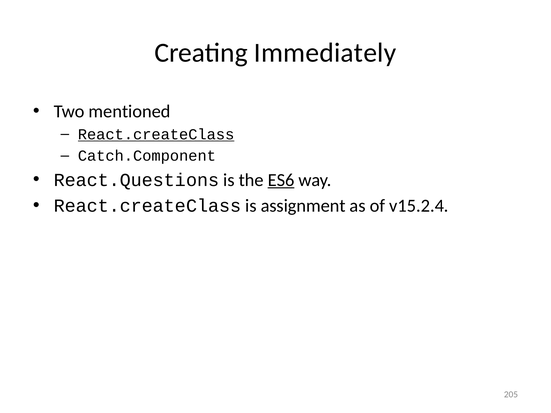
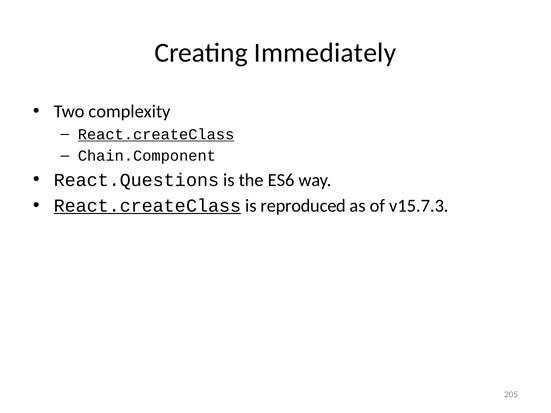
mentioned: mentioned -> complexity
Catch.Component: Catch.Component -> Chain.Component
ES6 underline: present -> none
React.createClass at (147, 206) underline: none -> present
assignment: assignment -> reproduced
v15.2.4: v15.2.4 -> v15.7.3
